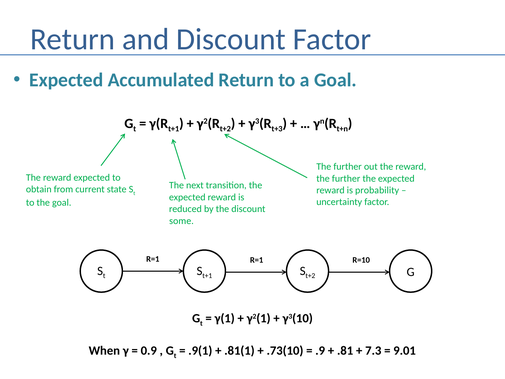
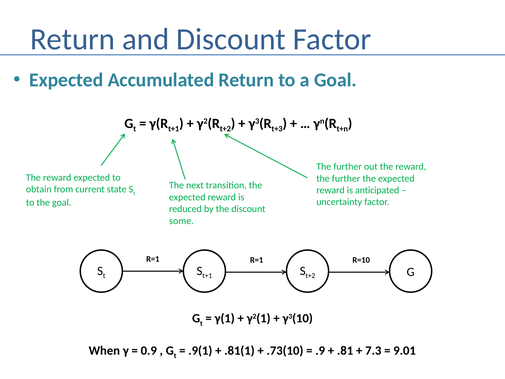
probability: probability -> anticipated
